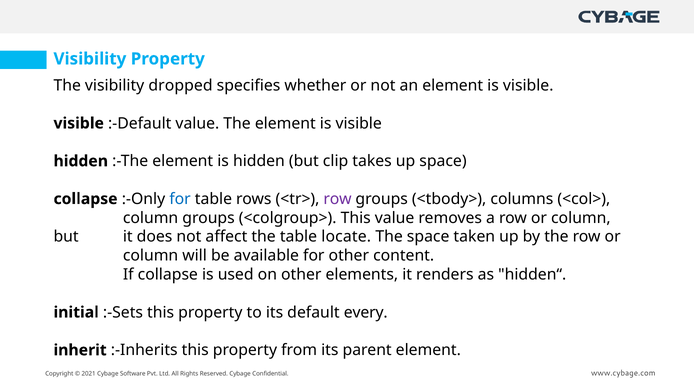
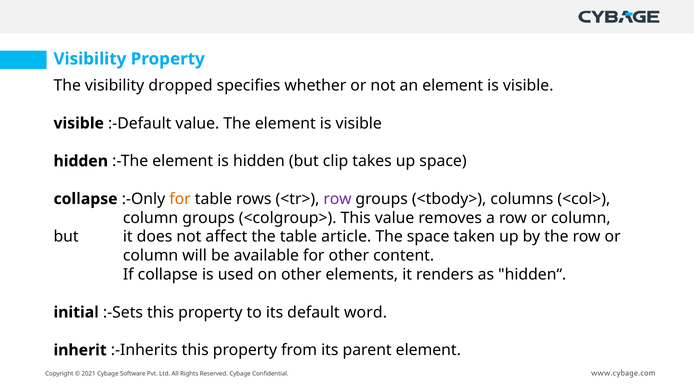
for at (180, 199) colour: blue -> orange
locate: locate -> article
every: every -> word
